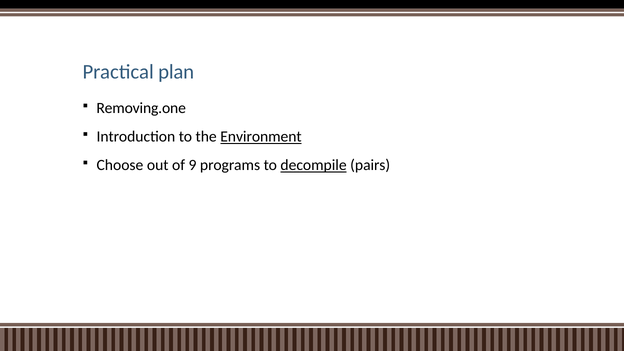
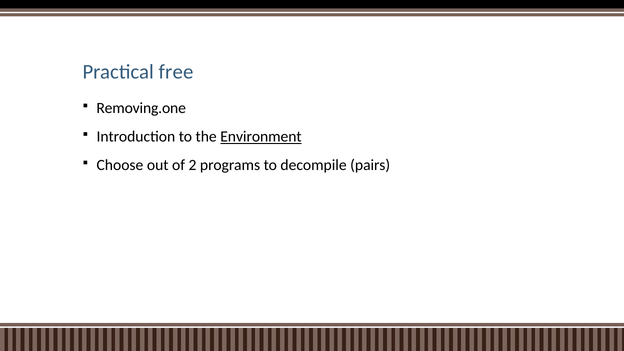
plan: plan -> free
9: 9 -> 2
decompile underline: present -> none
